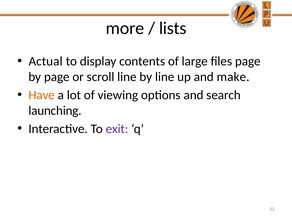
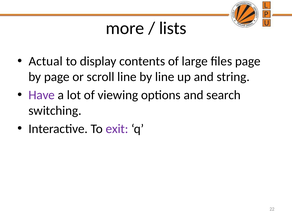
make: make -> string
Have colour: orange -> purple
launching: launching -> switching
